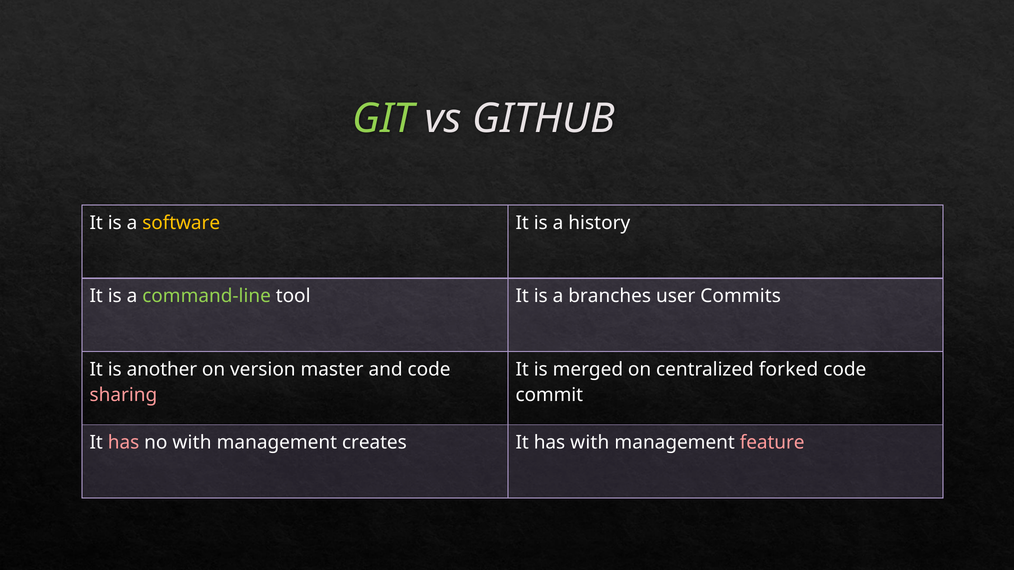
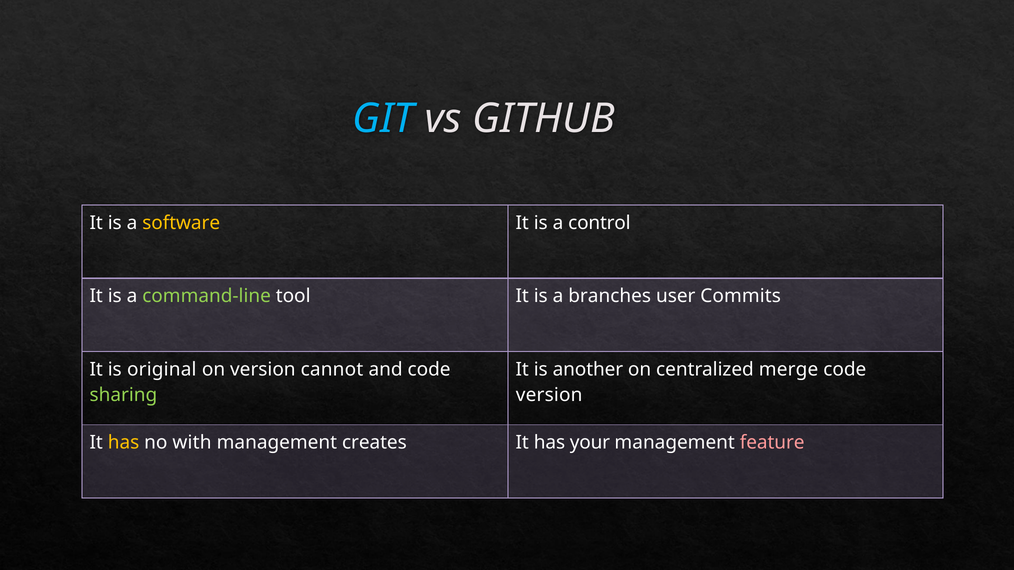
GIT colour: light green -> light blue
history: history -> control
another: another -> original
master: master -> cannot
merged: merged -> another
forked: forked -> merge
sharing colour: pink -> light green
commit at (549, 395): commit -> version
has at (124, 443) colour: pink -> yellow
has with: with -> your
